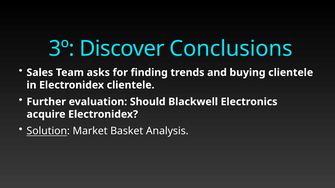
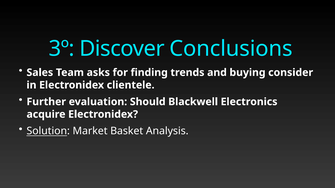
buying clientele: clientele -> consider
